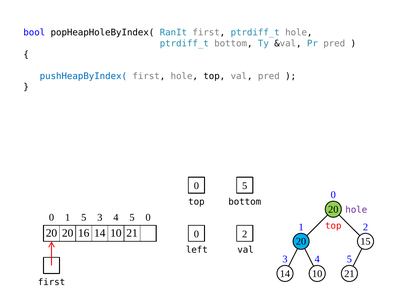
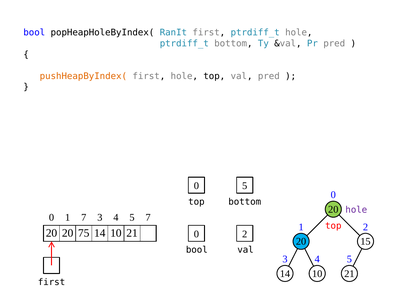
pushHeapByIndex( colour: blue -> orange
1 5: 5 -> 7
4 5 0: 0 -> 7
16: 16 -> 75
left at (197, 251): left -> bool
